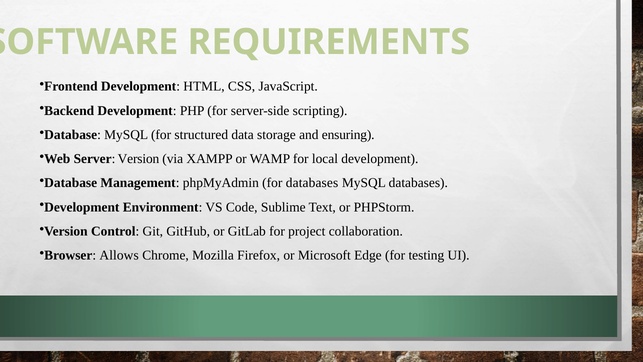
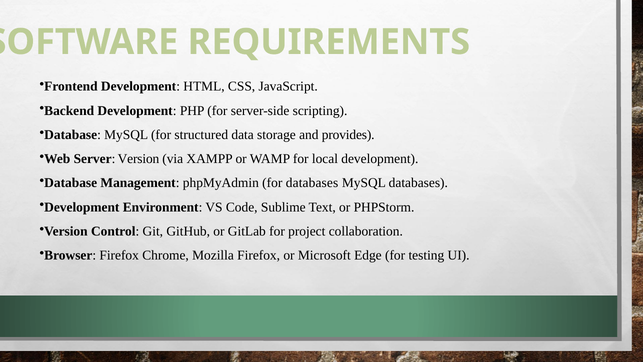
ensuring: ensuring -> provides
Browser Allows: Allows -> Firefox
